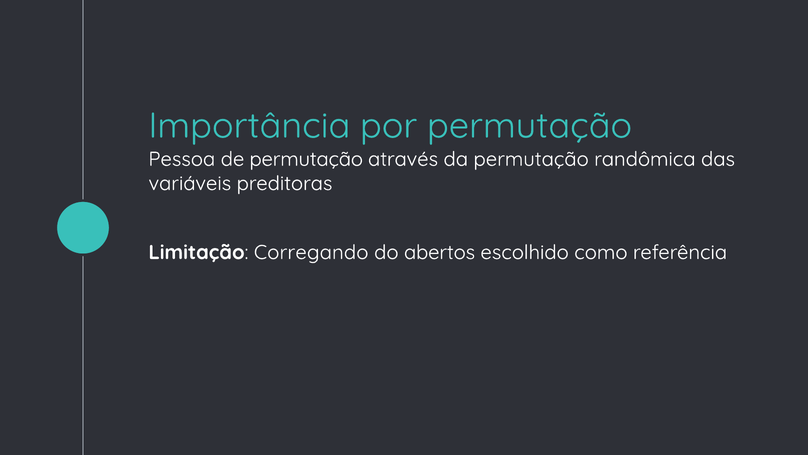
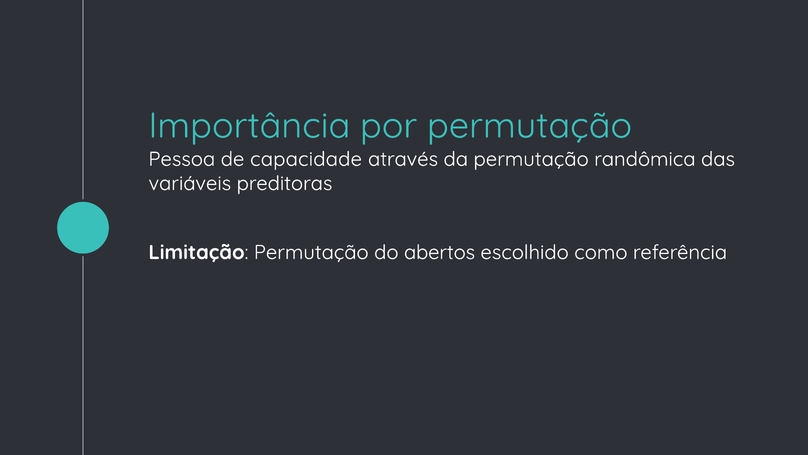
de permutação: permutação -> capacidade
Limitação Corregando: Corregando -> Permutação
